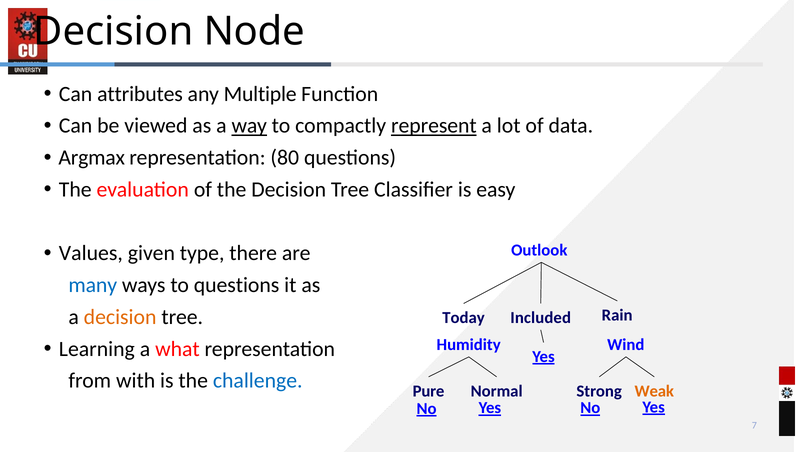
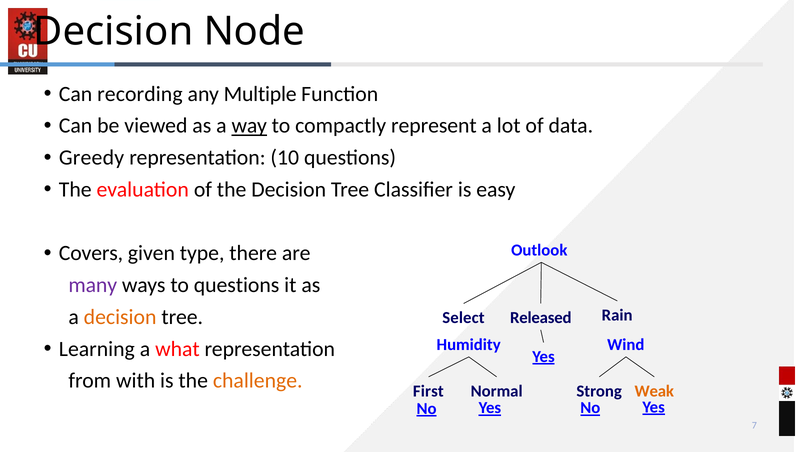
attributes: attributes -> recording
represent underline: present -> none
Argmax: Argmax -> Greedy
80: 80 -> 10
Values: Values -> Covers
many colour: blue -> purple
Today: Today -> Select
Included: Included -> Released
challenge colour: blue -> orange
Pure: Pure -> First
